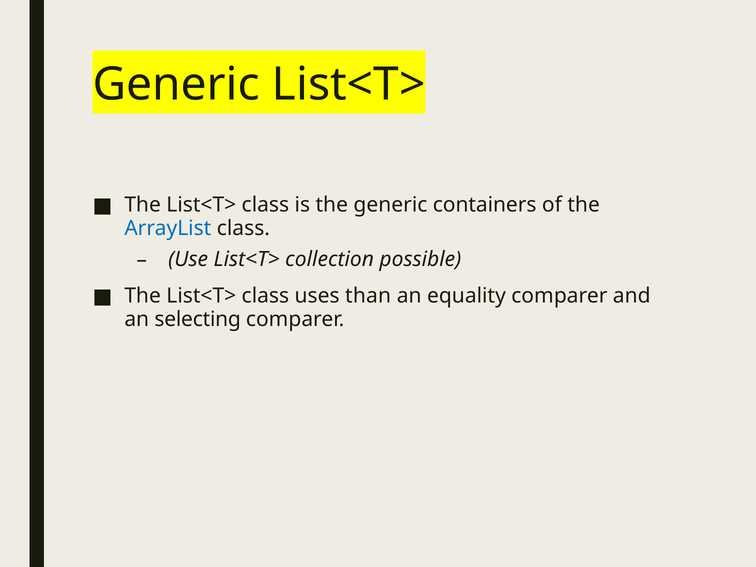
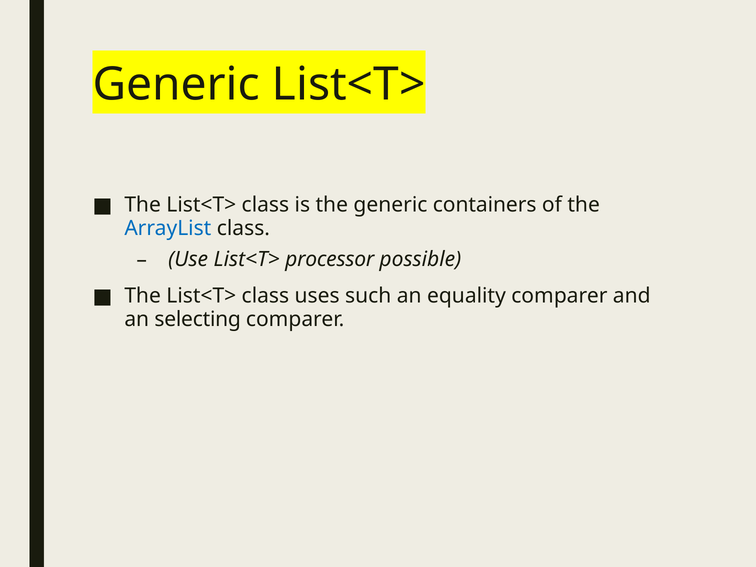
collection: collection -> processor
than: than -> such
